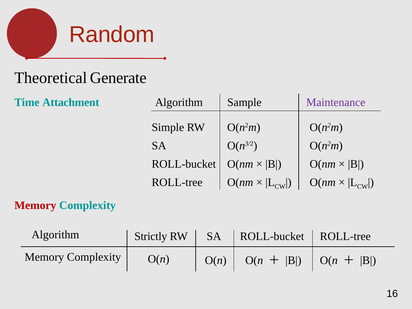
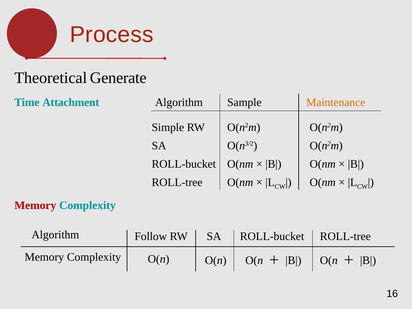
Random: Random -> Process
Maintenance colour: purple -> orange
Strictly: Strictly -> Follow
